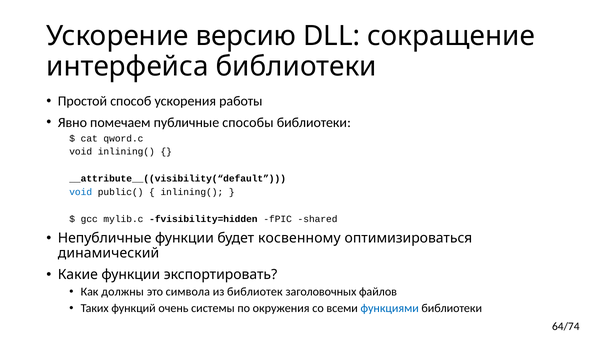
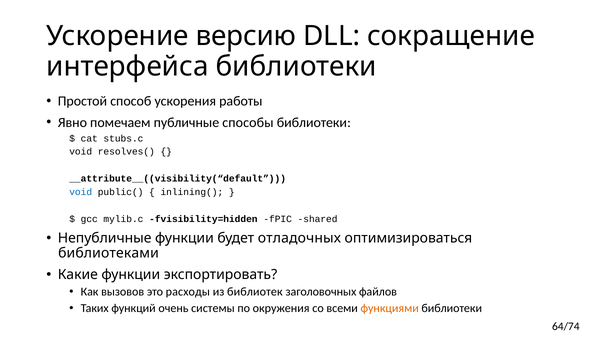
qword.c: qword.c -> stubs.c
void inlining(: inlining( -> resolves(
косвенному: косвенному -> отладочных
динамический: динамический -> библиотеками
должны: должны -> вызовов
символа: символа -> расходы
функциями colour: blue -> orange
